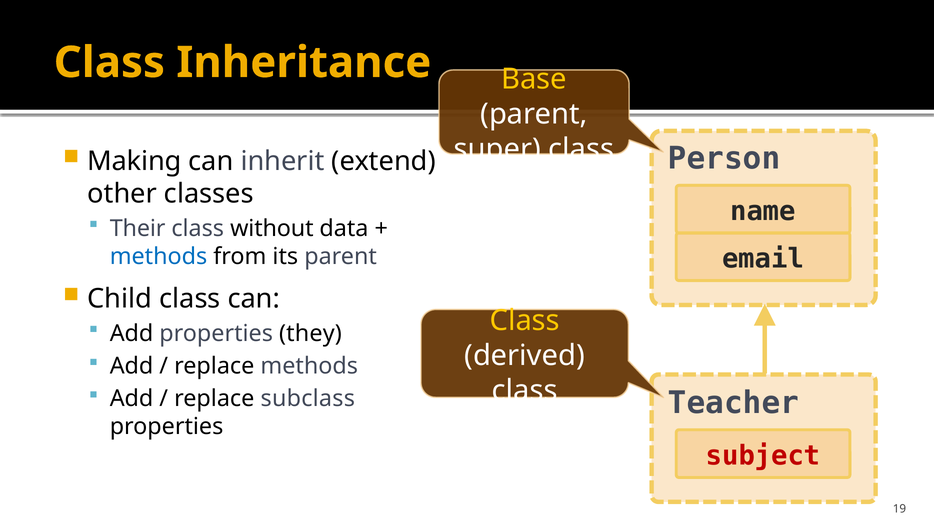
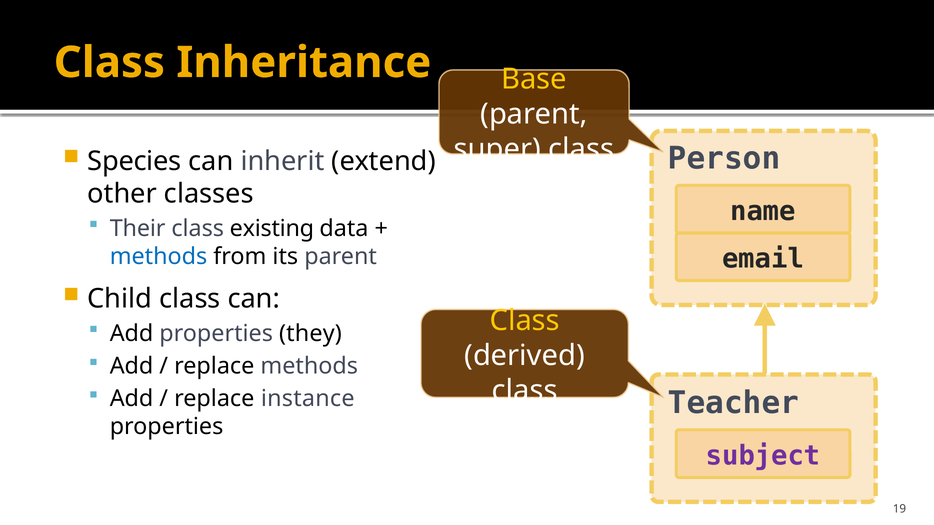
Making: Making -> Species
without: without -> existing
subclass: subclass -> instance
subject colour: red -> purple
